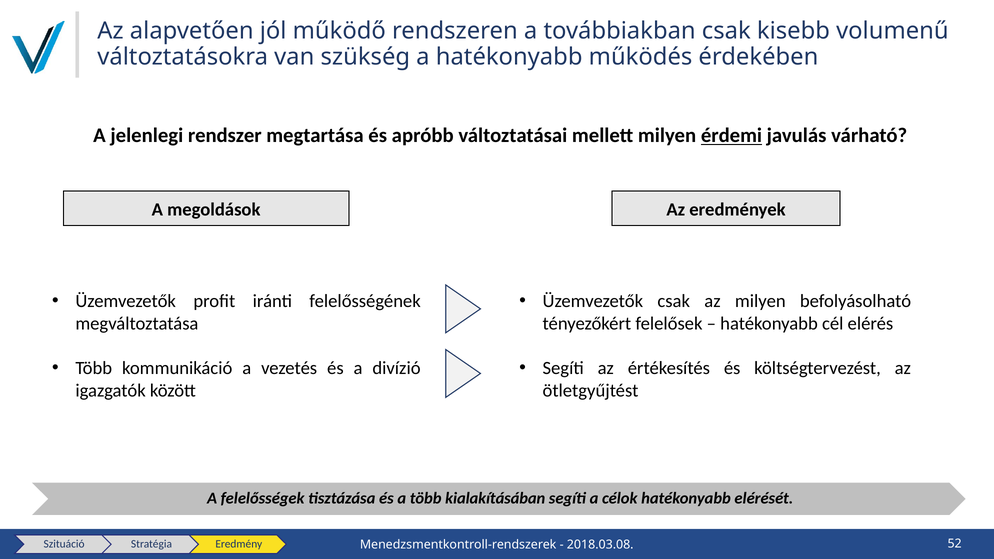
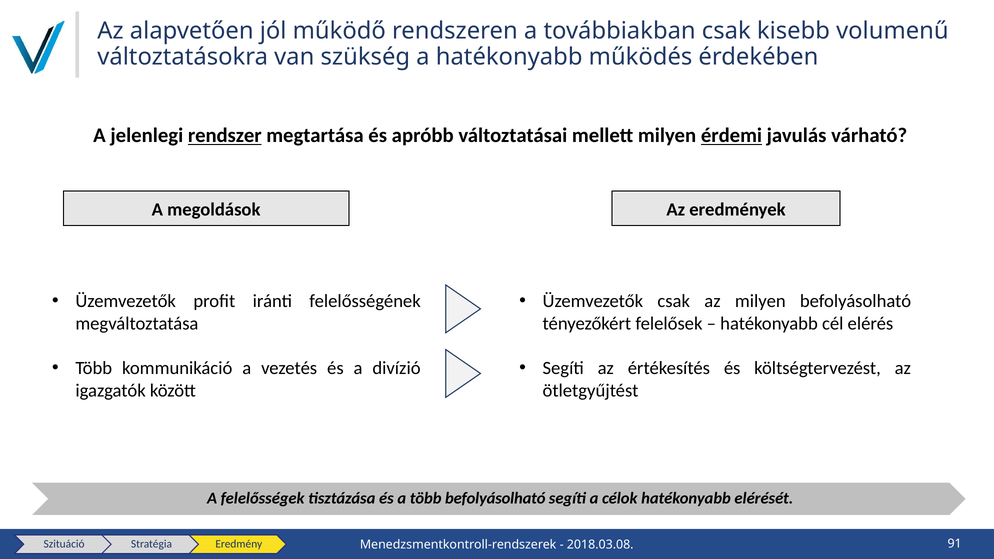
rendszer underline: none -> present
több kialakításában: kialakításában -> befolyásolható
52: 52 -> 91
